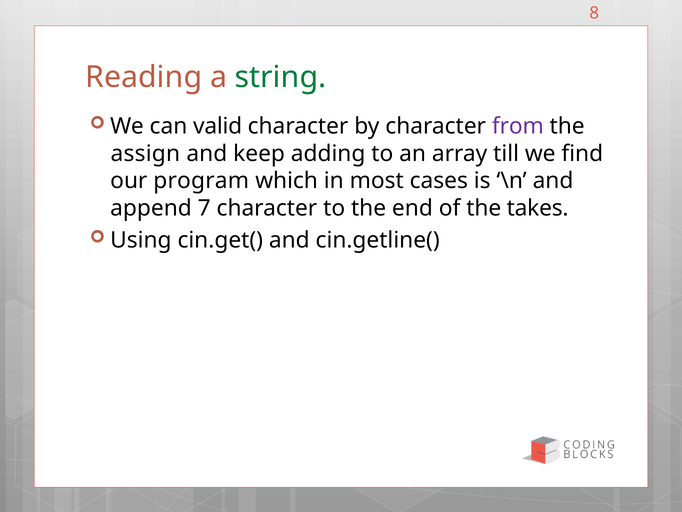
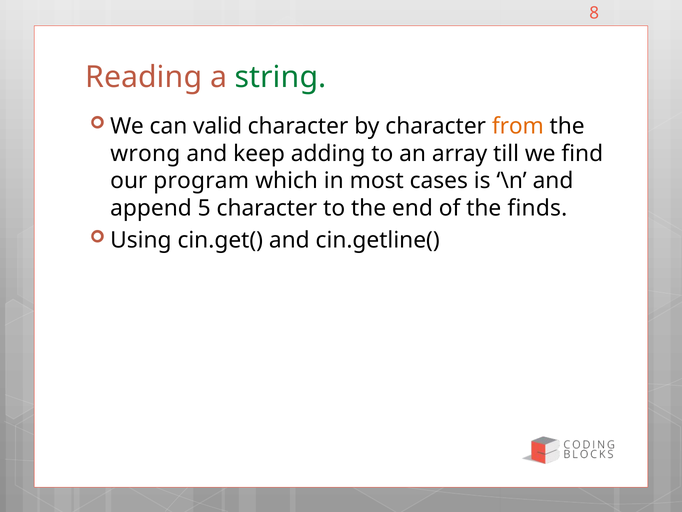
from colour: purple -> orange
assign: assign -> wrong
7: 7 -> 5
takes: takes -> finds
